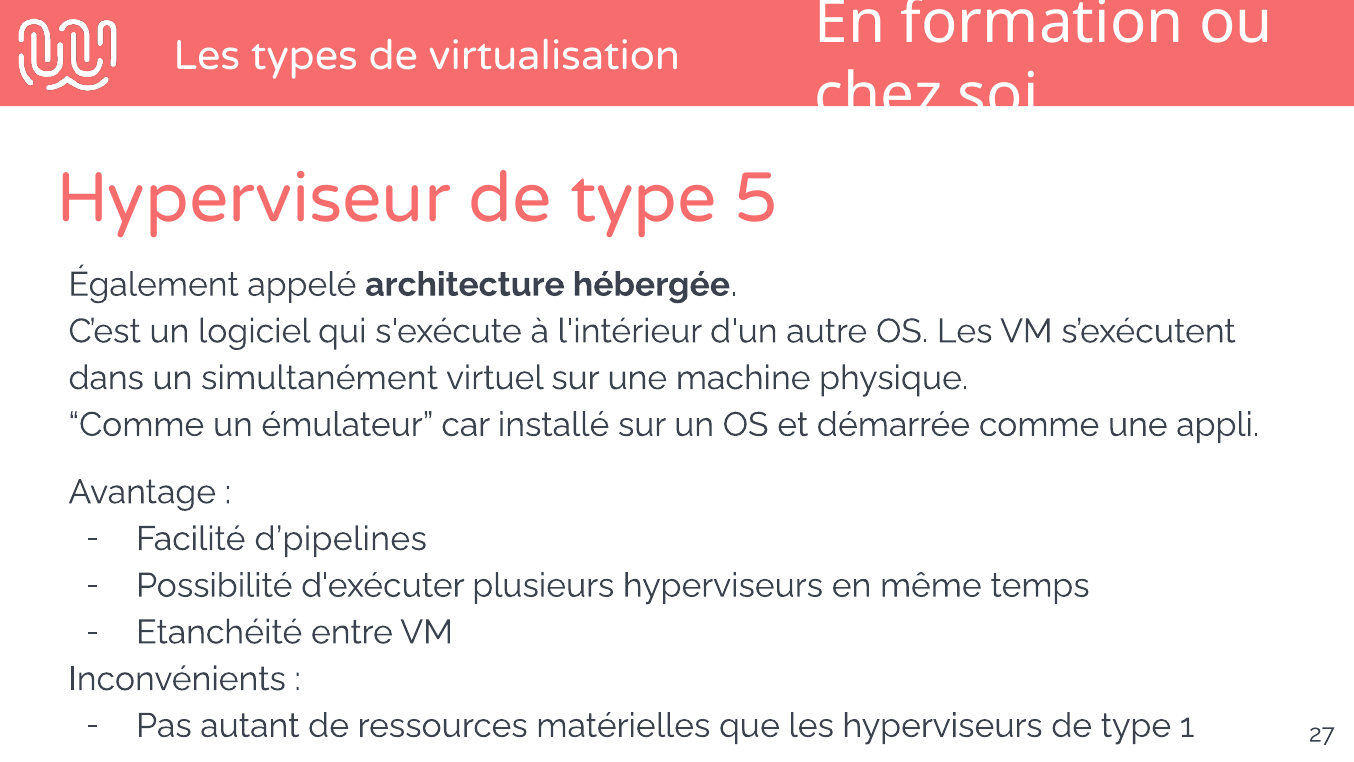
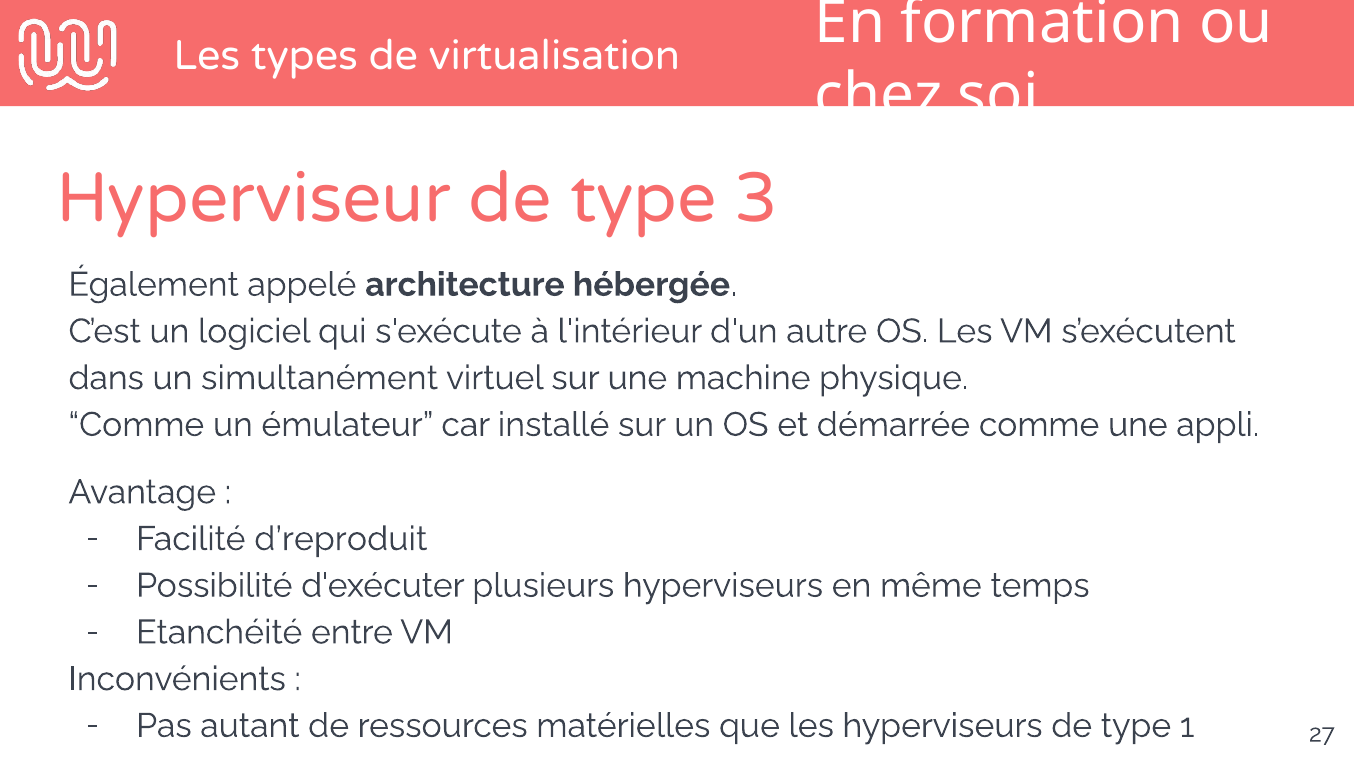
5: 5 -> 3
d’pipelines: d’pipelines -> d’reproduit
